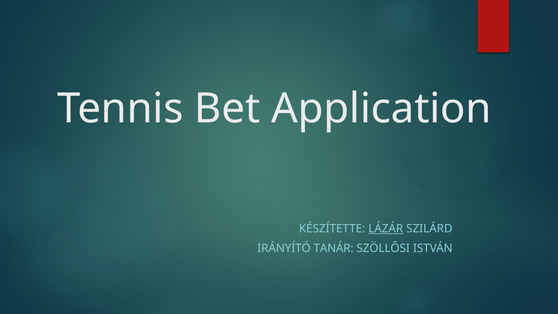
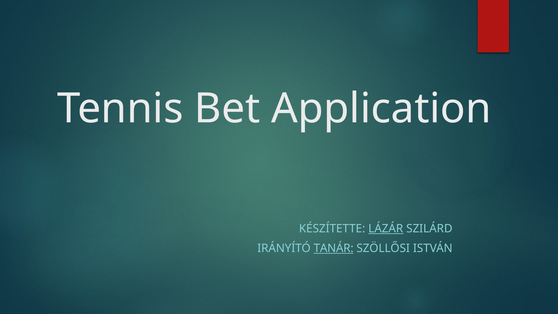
TANÁR underline: none -> present
